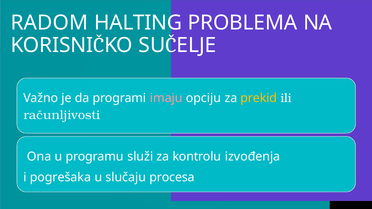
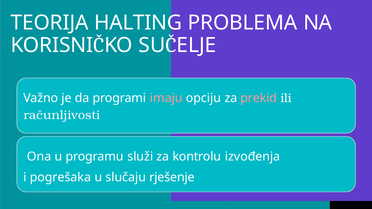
RADOM: RADOM -> TEORIJA
prekid colour: yellow -> pink
procesa: procesa -> rješenje
